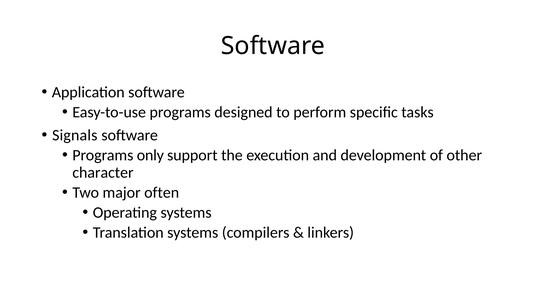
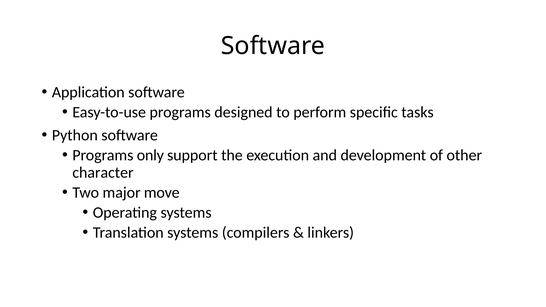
Signals: Signals -> Python
often: often -> move
